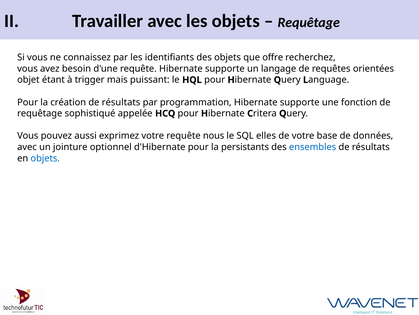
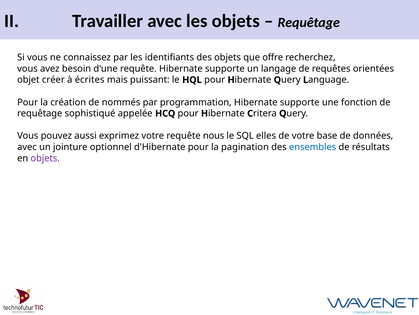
étant: étant -> créer
trigger: trigger -> écrites
création de résultats: résultats -> nommés
persistants: persistants -> pagination
objets at (45, 158) colour: blue -> purple
